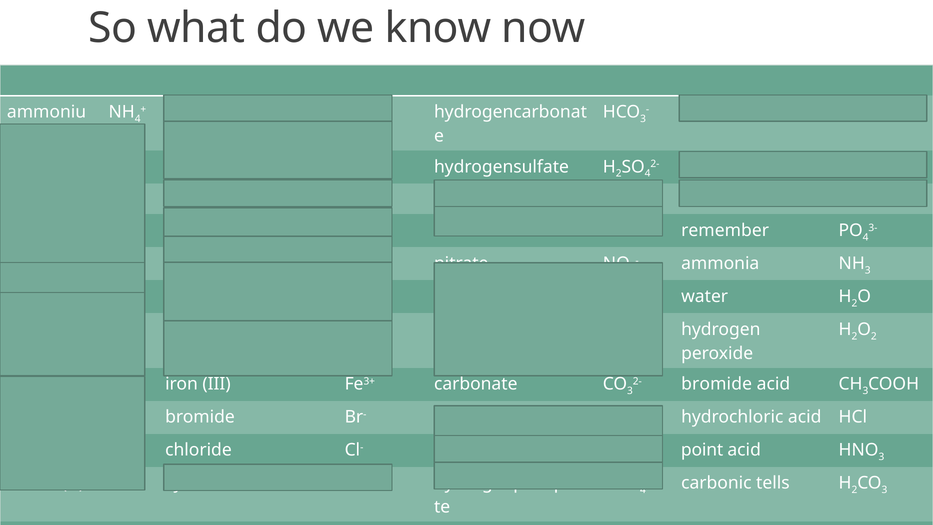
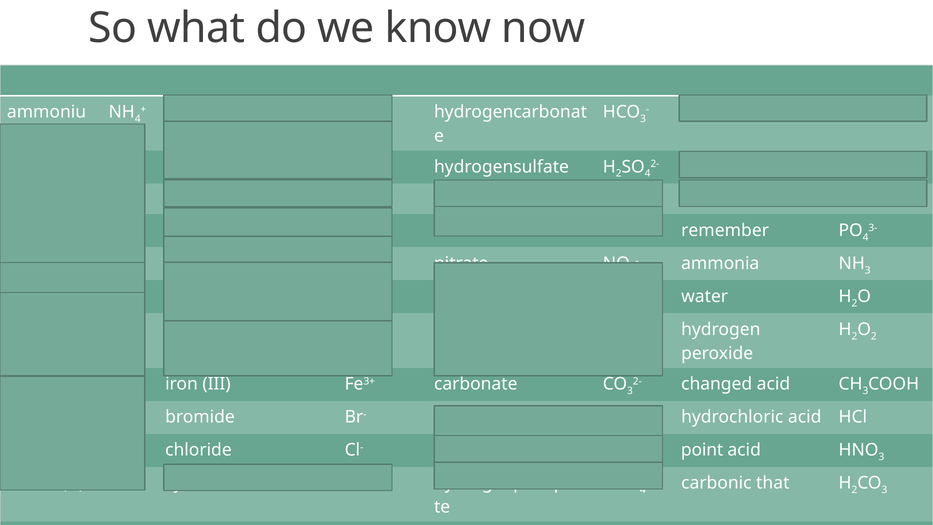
bromide at (717, 384): bromide -> changed
tells: tells -> that
